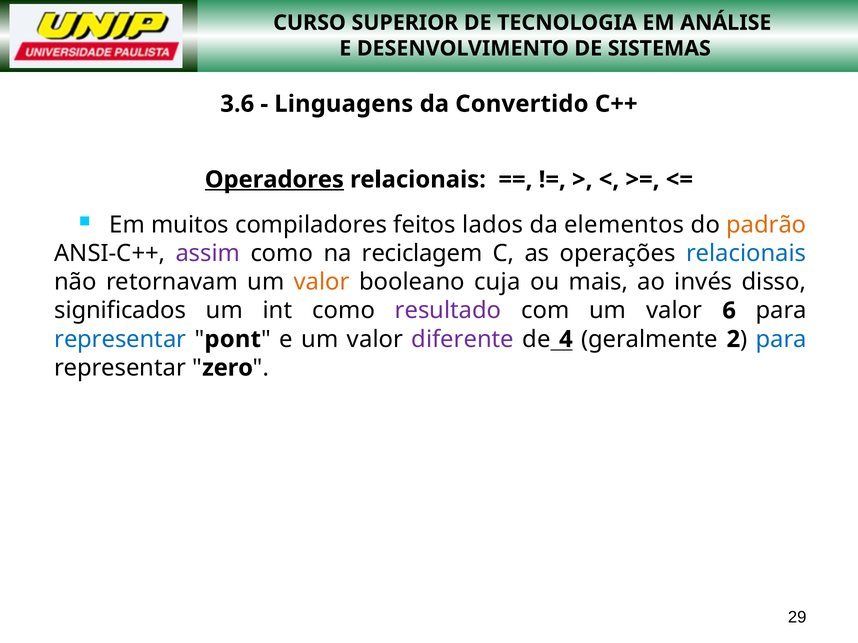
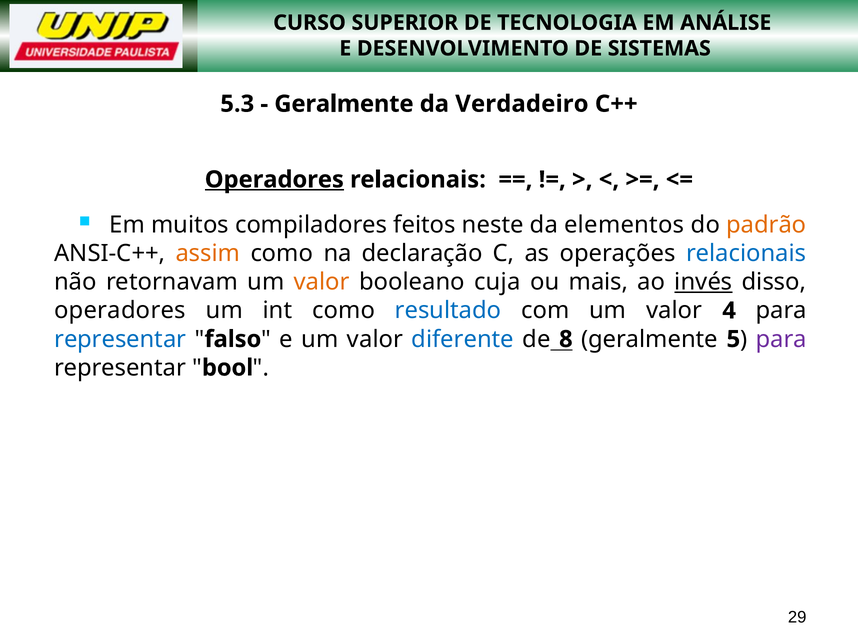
3.6: 3.6 -> 5.3
Linguagens at (344, 104): Linguagens -> Geralmente
Convertido: Convertido -> Verdadeiro
lados: lados -> neste
assim colour: purple -> orange
reciclagem: reciclagem -> declaração
invés underline: none -> present
significados at (120, 311): significados -> operadores
resultado colour: purple -> blue
6: 6 -> 4
pont: pont -> falso
diferente colour: purple -> blue
4: 4 -> 8
2: 2 -> 5
para at (781, 339) colour: blue -> purple
zero: zero -> bool
